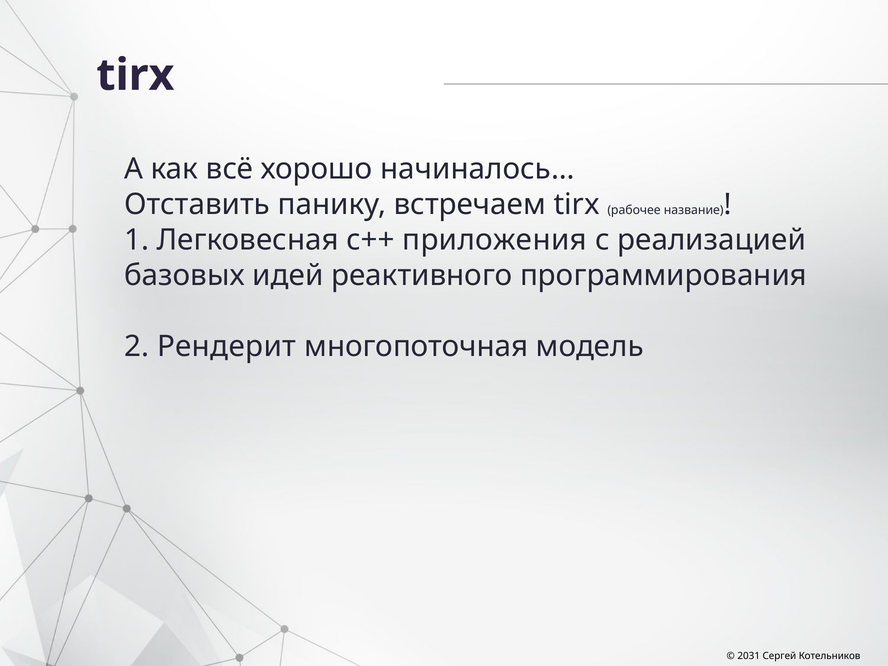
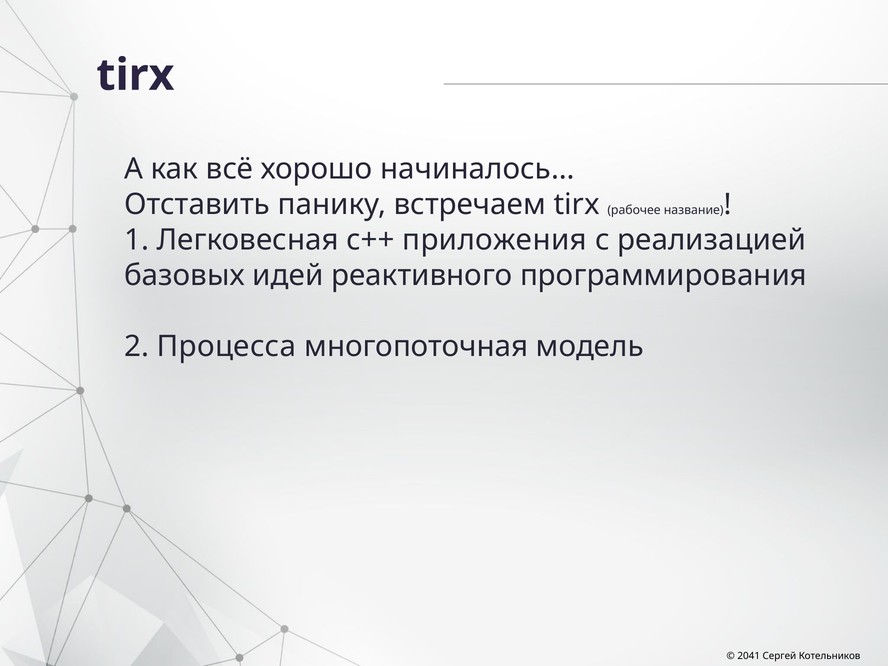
Рендерит: Рендерит -> Процесса
2031: 2031 -> 2041
